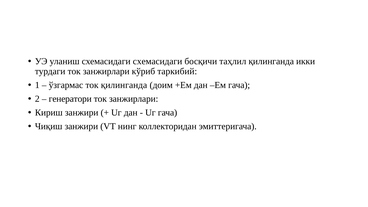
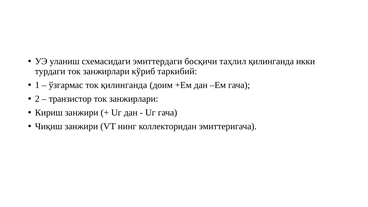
схемасидаги схемасидаги: схемасидаги -> эмиттердаги
генератори: генератори -> транзистор
